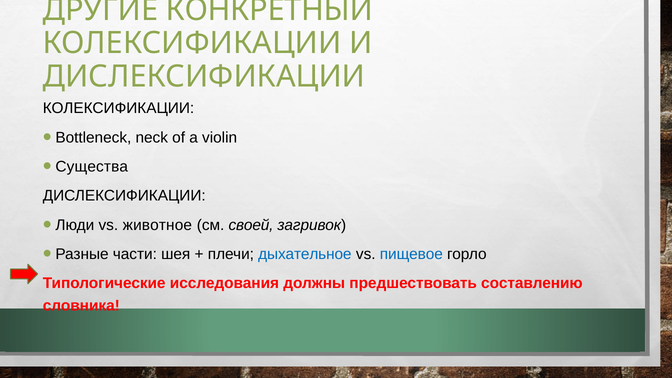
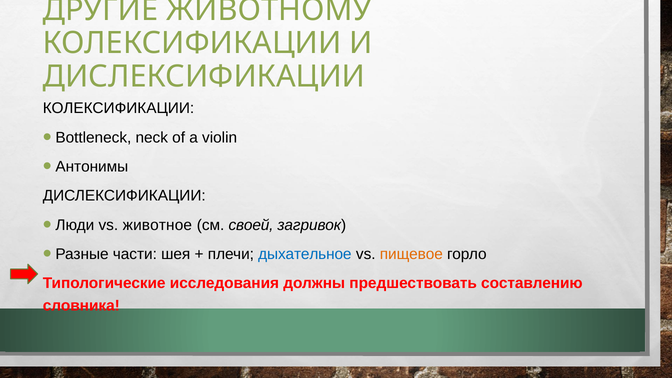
КОНКРЕТНЫЙ: КОНКРЕТНЫЙ -> ЖИВОТНОМУ
Существа: Существа -> Антонимы
пищевое colour: blue -> orange
